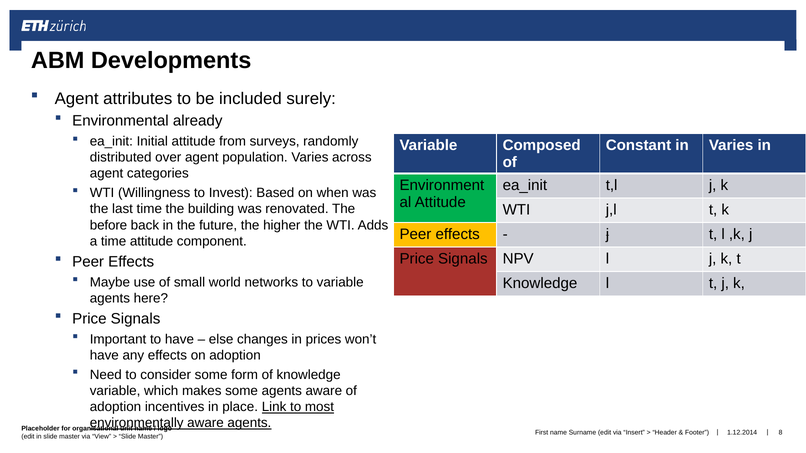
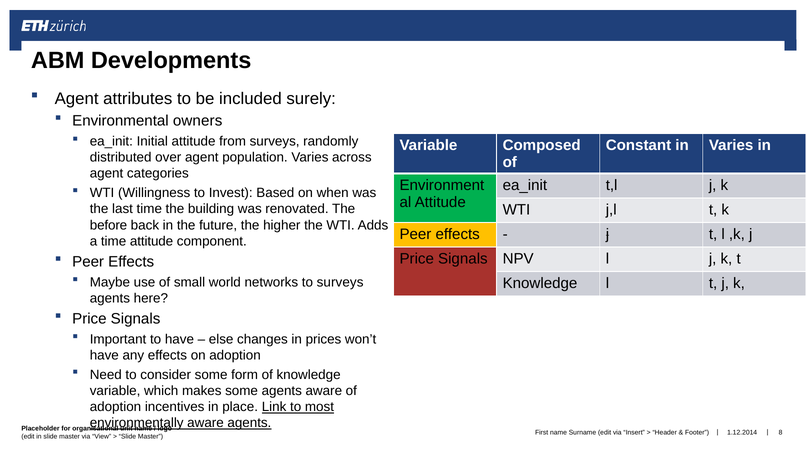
already: already -> owners
to variable: variable -> surveys
